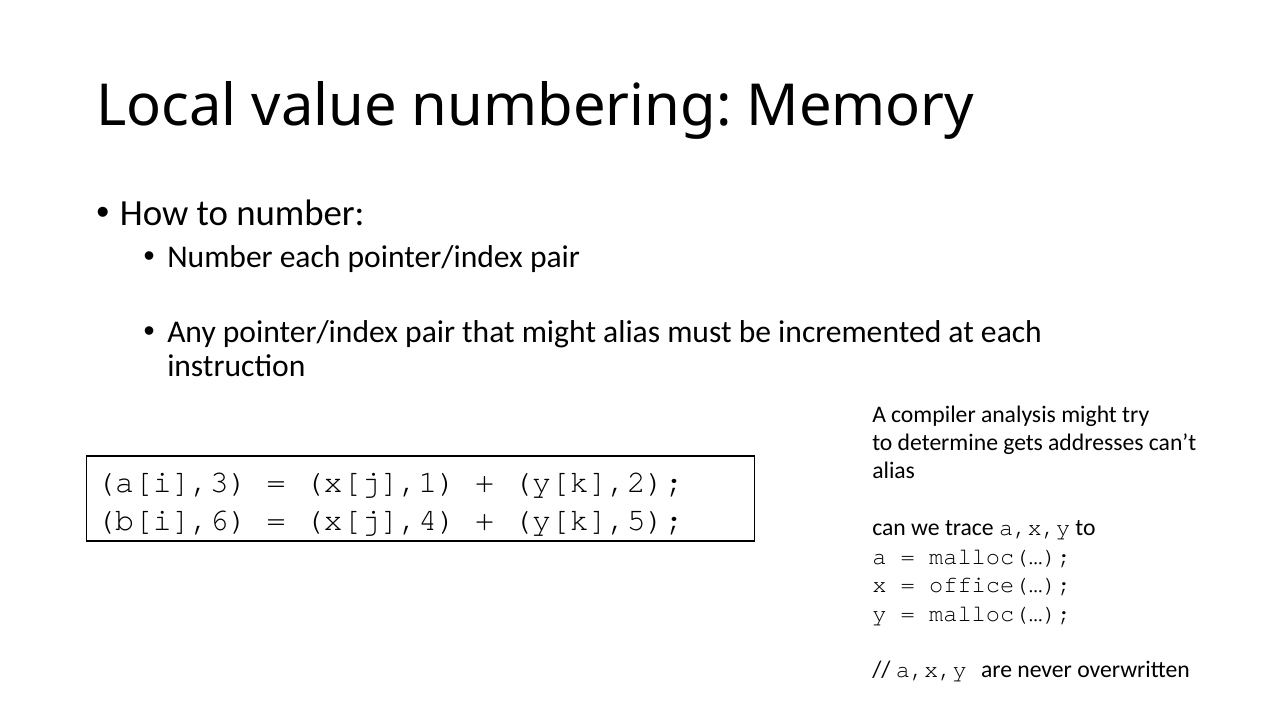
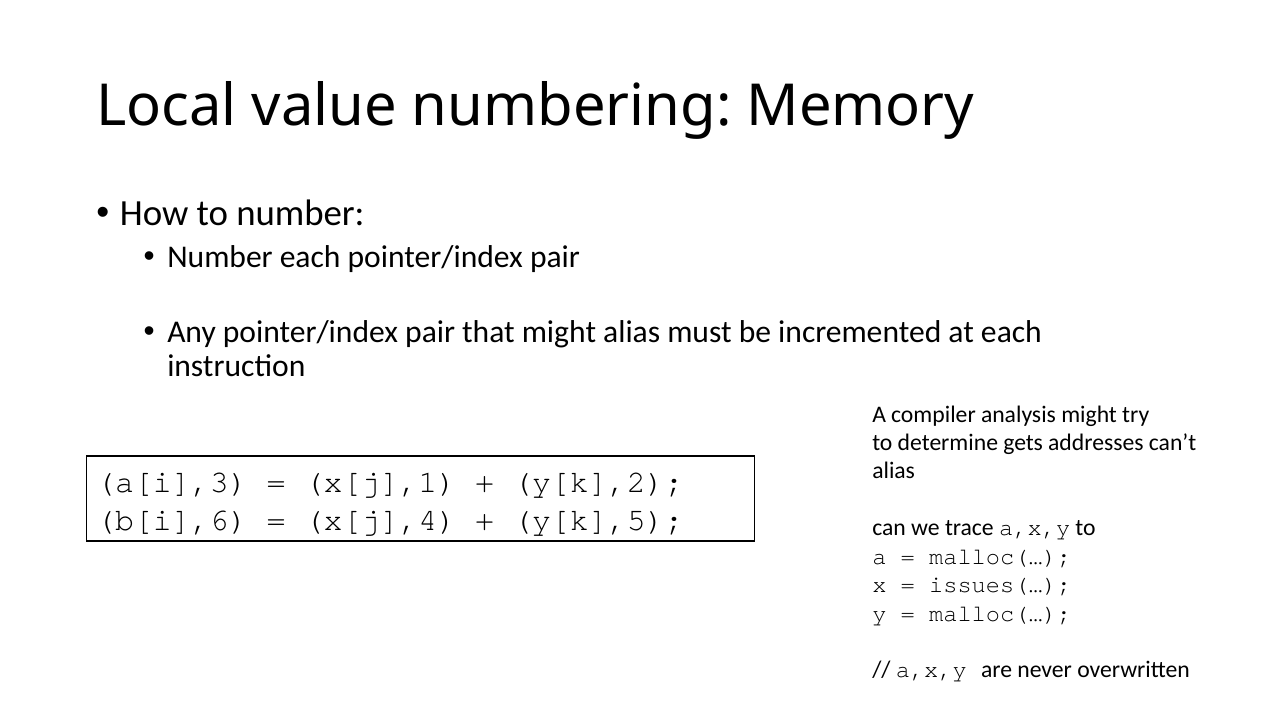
office(…: office(… -> issues(…
